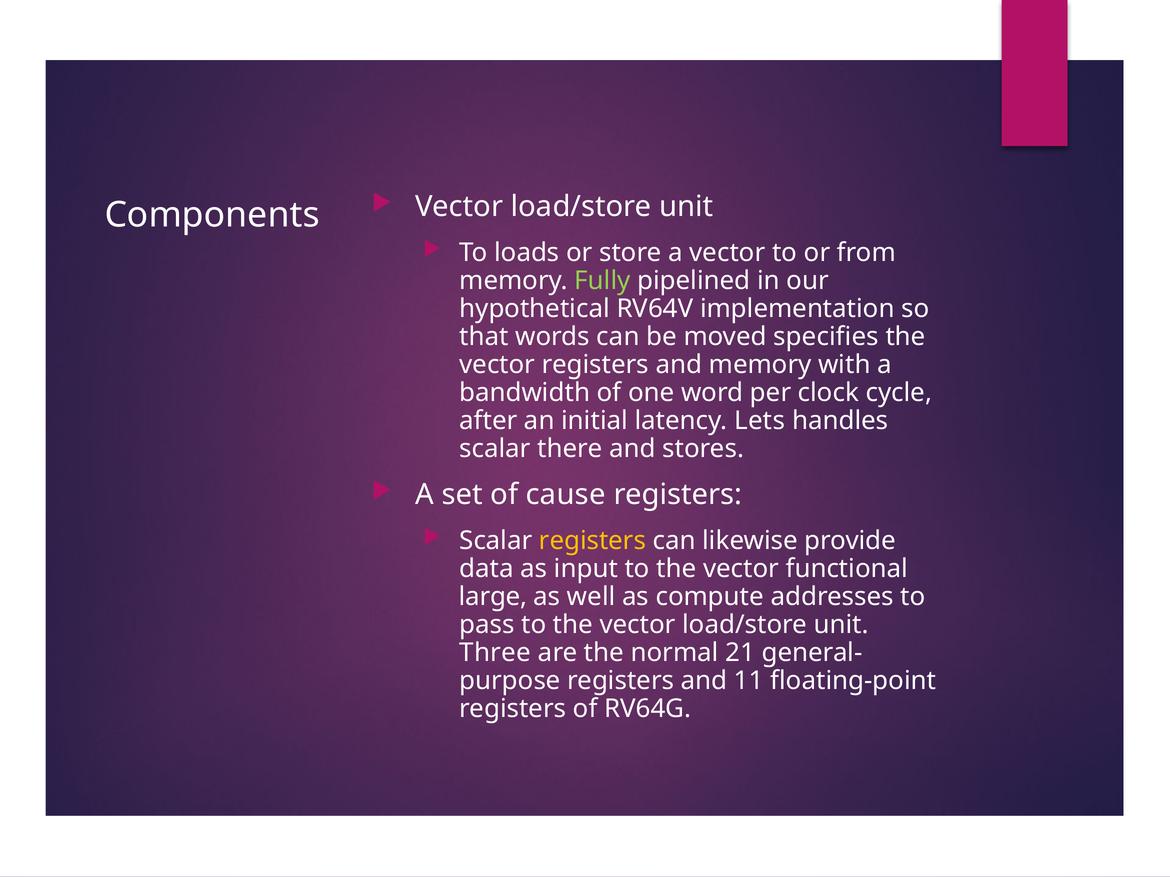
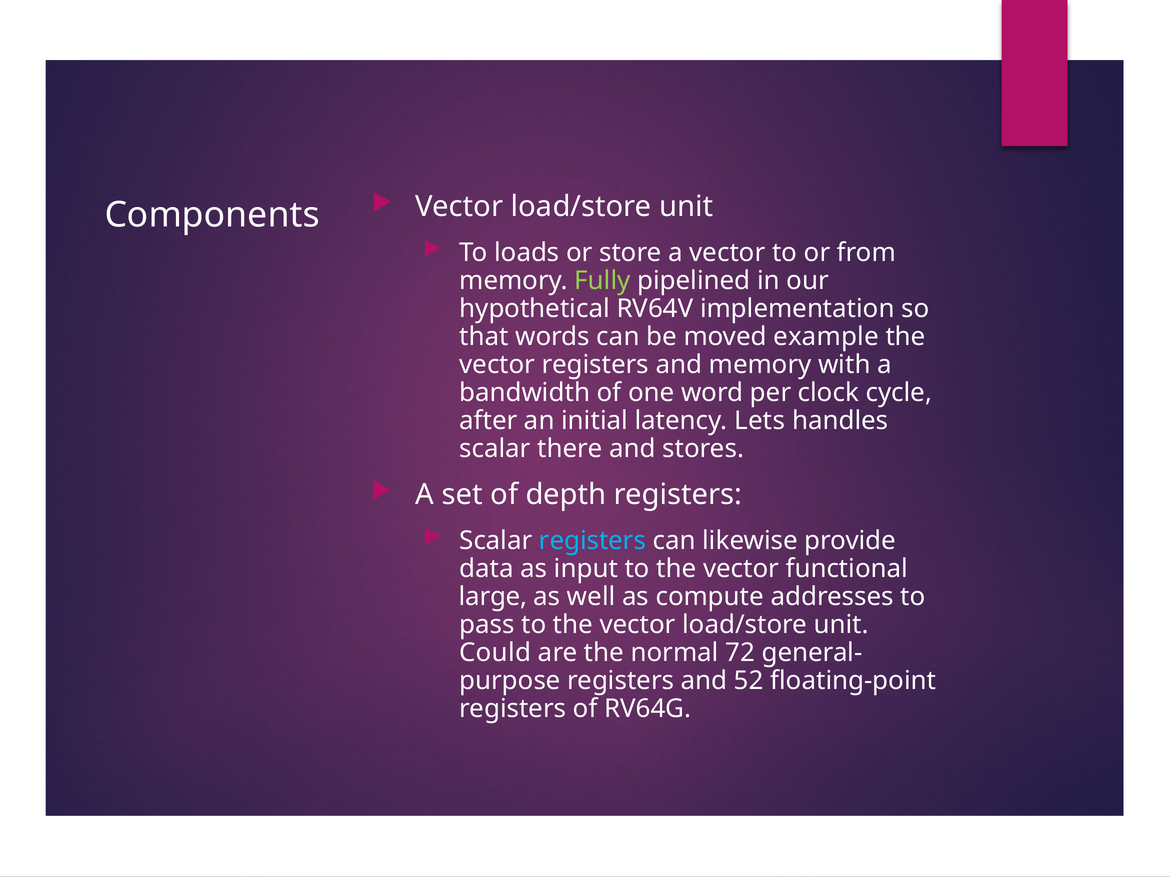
specifies: specifies -> example
cause: cause -> depth
registers at (592, 541) colour: yellow -> light blue
Three: Three -> Could
21: 21 -> 72
11: 11 -> 52
